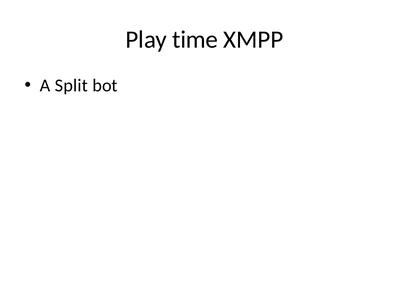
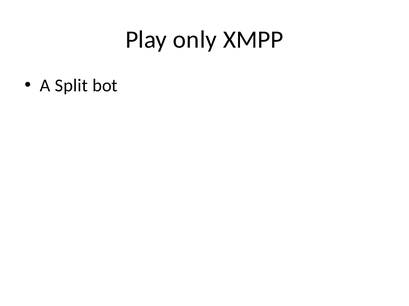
time: time -> only
